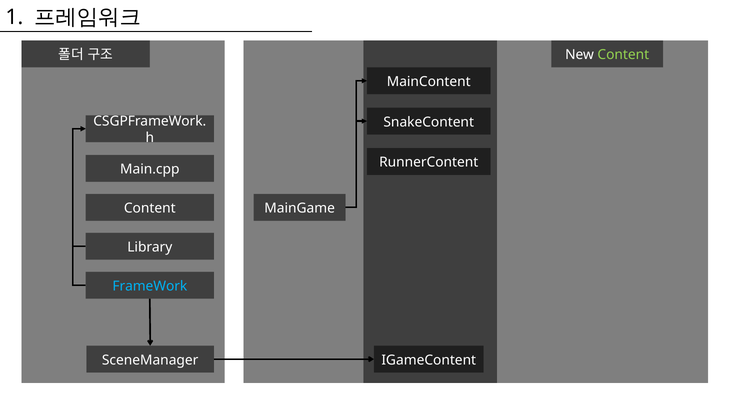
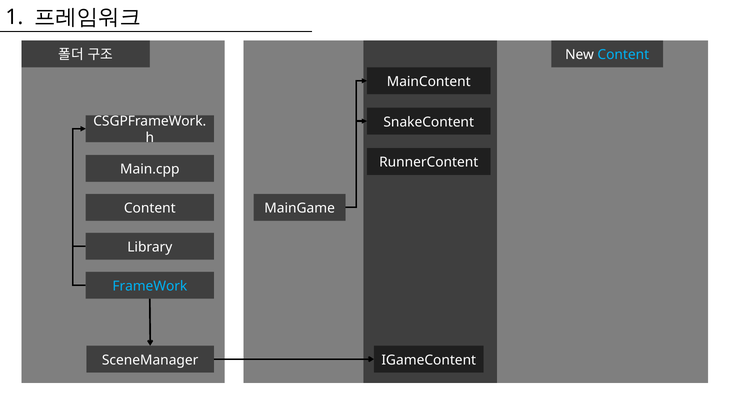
Content at (623, 55) colour: light green -> light blue
